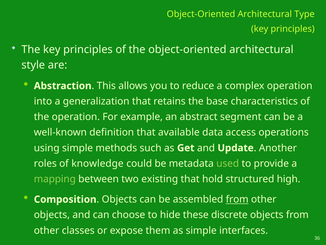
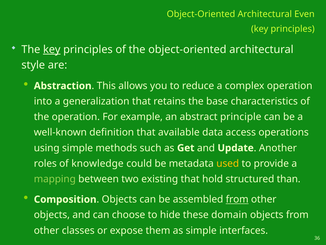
Type: Type -> Even
key at (52, 49) underline: none -> present
segment: segment -> principle
used colour: light green -> yellow
high: high -> than
discrete: discrete -> domain
